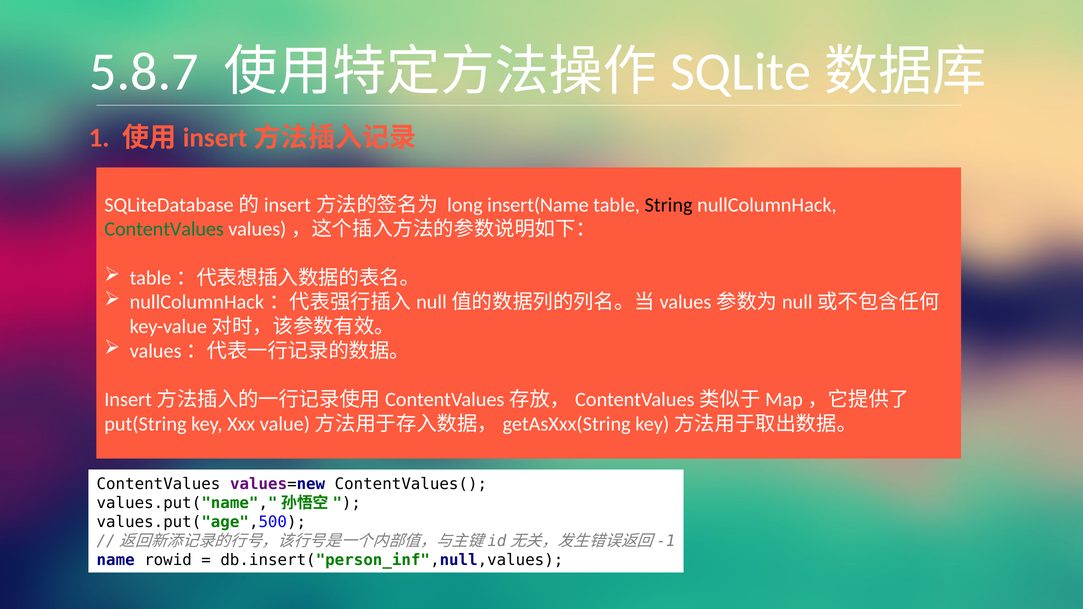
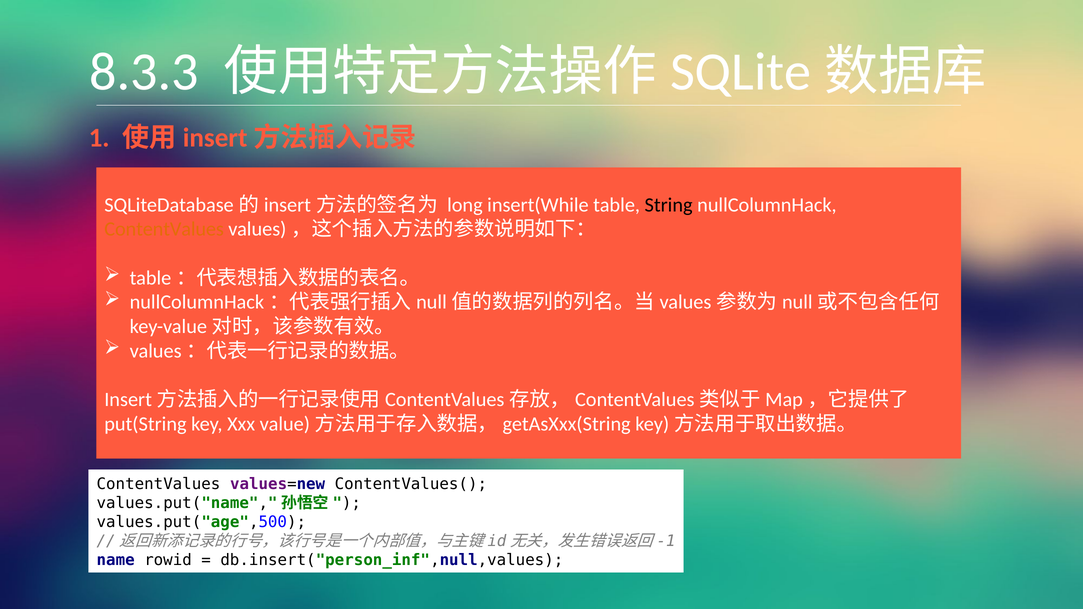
5.8.7: 5.8.7 -> 8.3.3
insert(Name: insert(Name -> insert(While
ContentValues at (164, 229) colour: green -> orange
